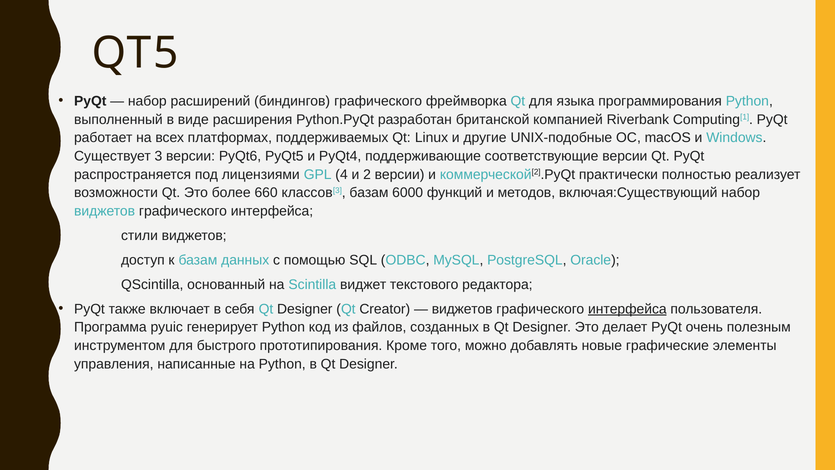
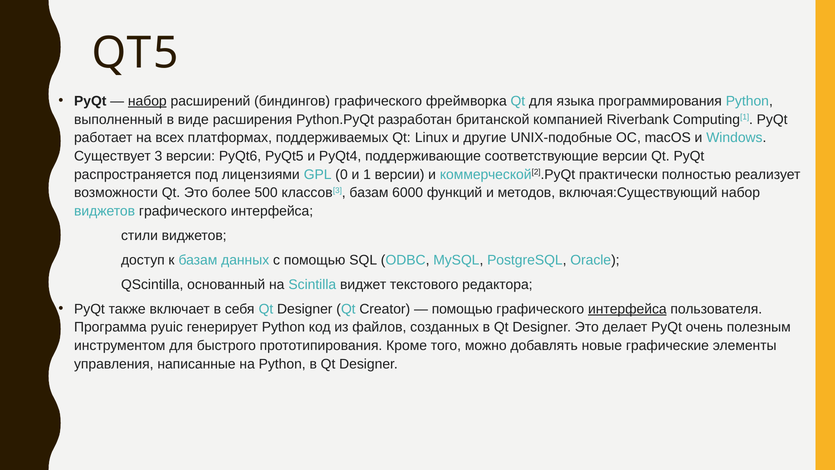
набор at (147, 101) underline: none -> present
4: 4 -> 0
2: 2 -> 1
660: 660 -> 500
виджетов at (462, 309): виджетов -> помощью
